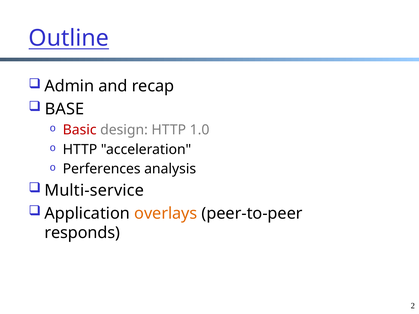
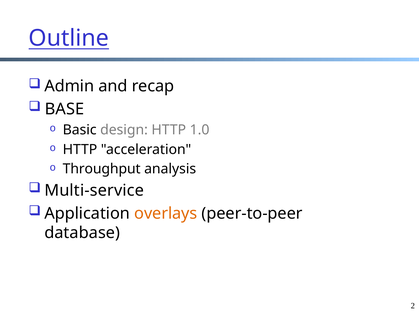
Basic colour: red -> black
Perferences: Perferences -> Throughput
responds: responds -> database
